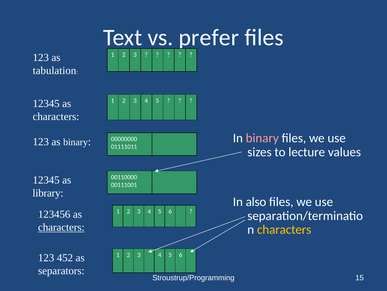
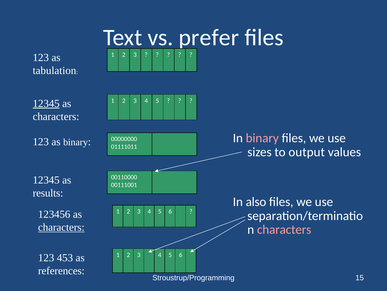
12345 at (46, 103) underline: none -> present
lecture: lecture -> output
library: library -> results
characters at (284, 229) colour: yellow -> pink
452: 452 -> 453
separators: separators -> references
